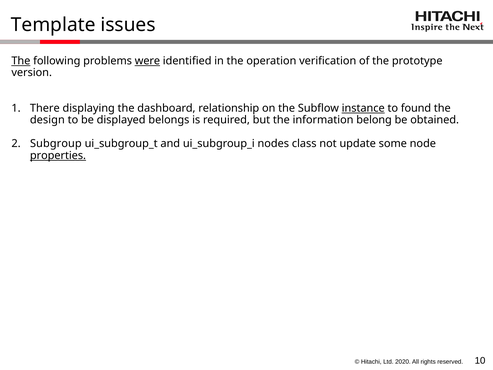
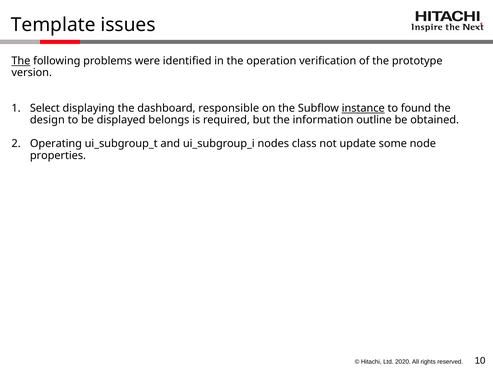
were underline: present -> none
There: There -> Select
relationship: relationship -> responsible
belong: belong -> outline
Subgroup: Subgroup -> Operating
properties underline: present -> none
